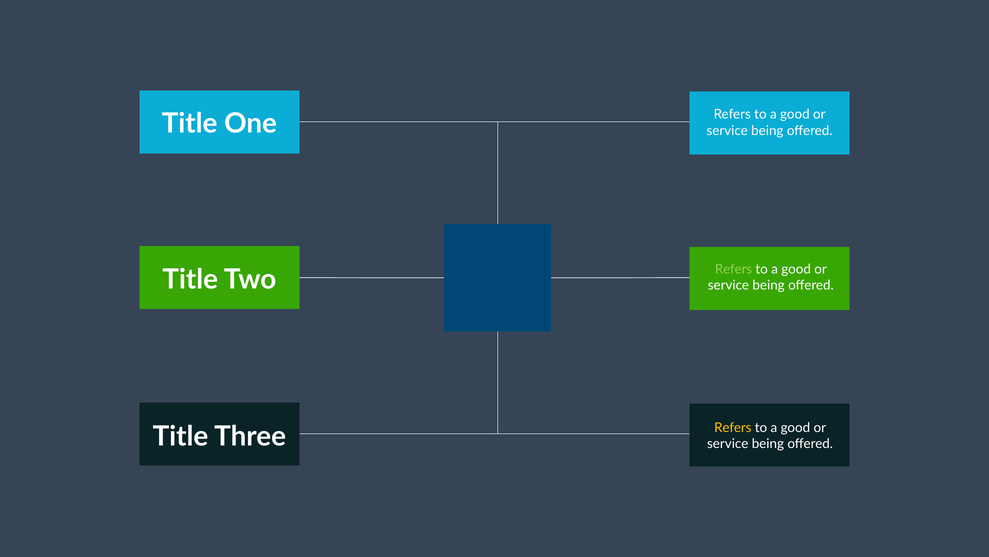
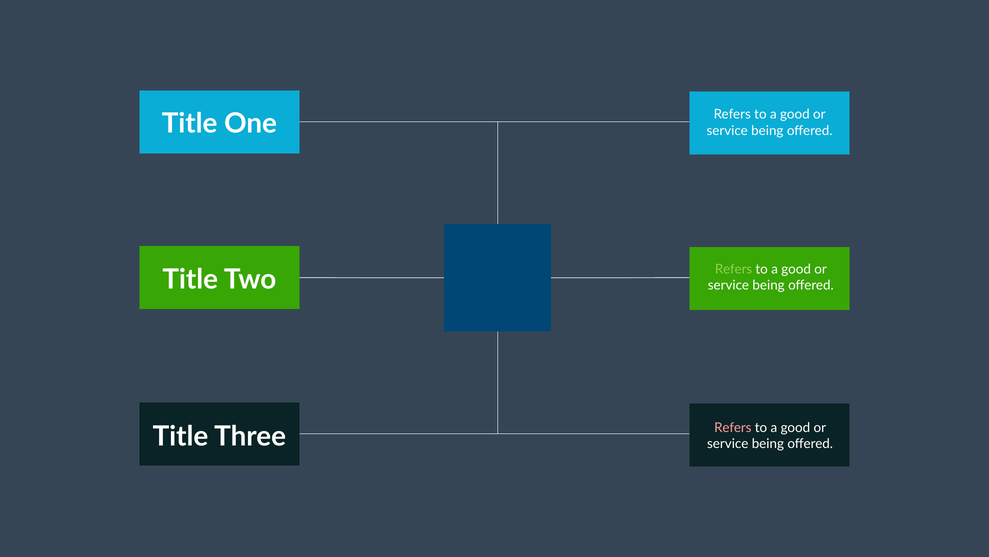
Refers at (733, 427) colour: yellow -> pink
